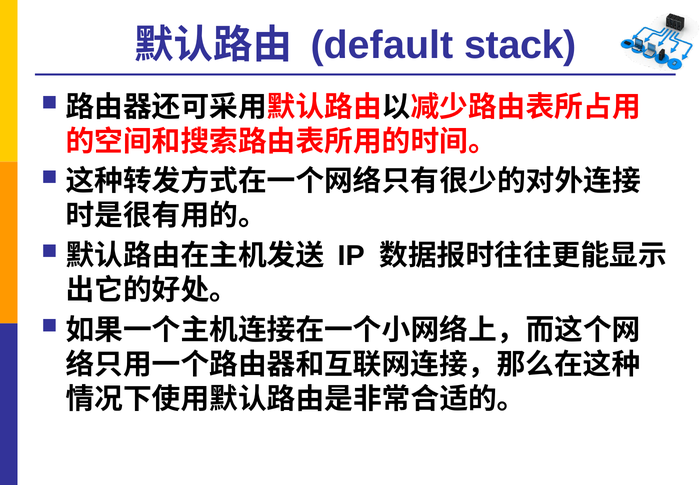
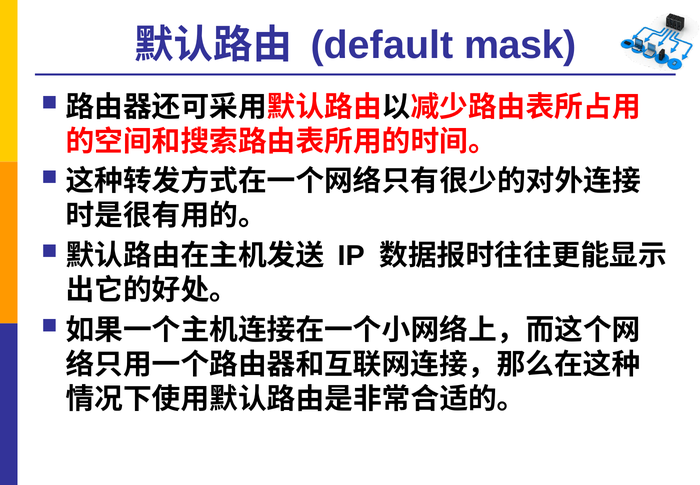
stack: stack -> mask
